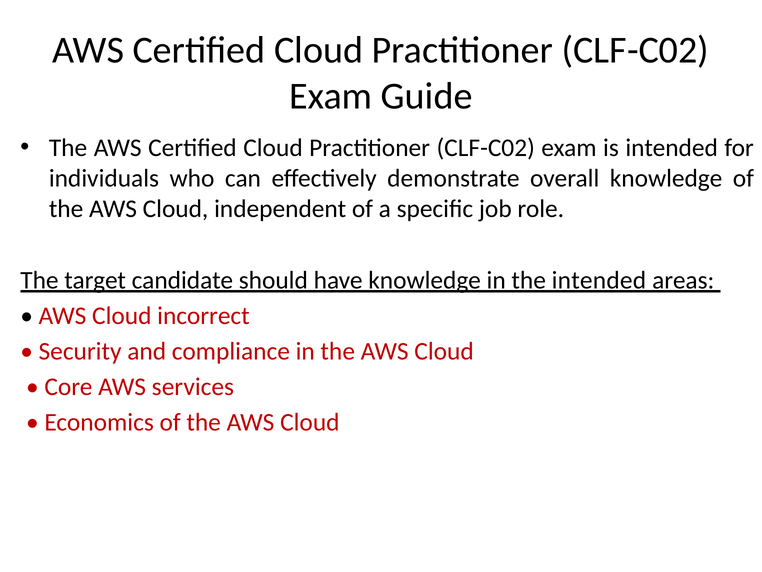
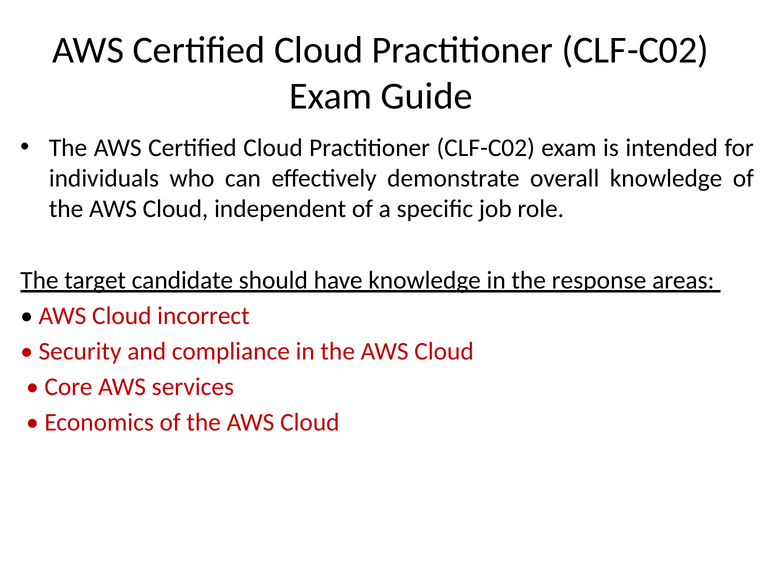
the intended: intended -> response
